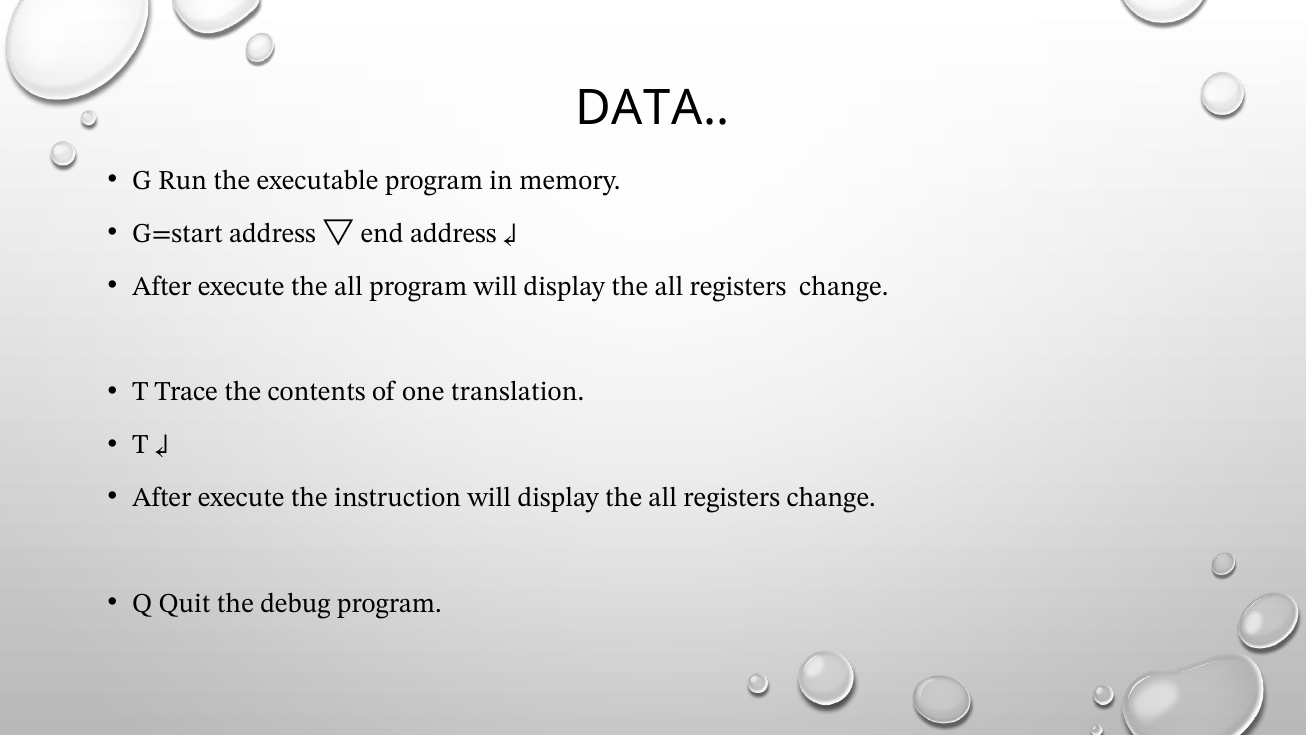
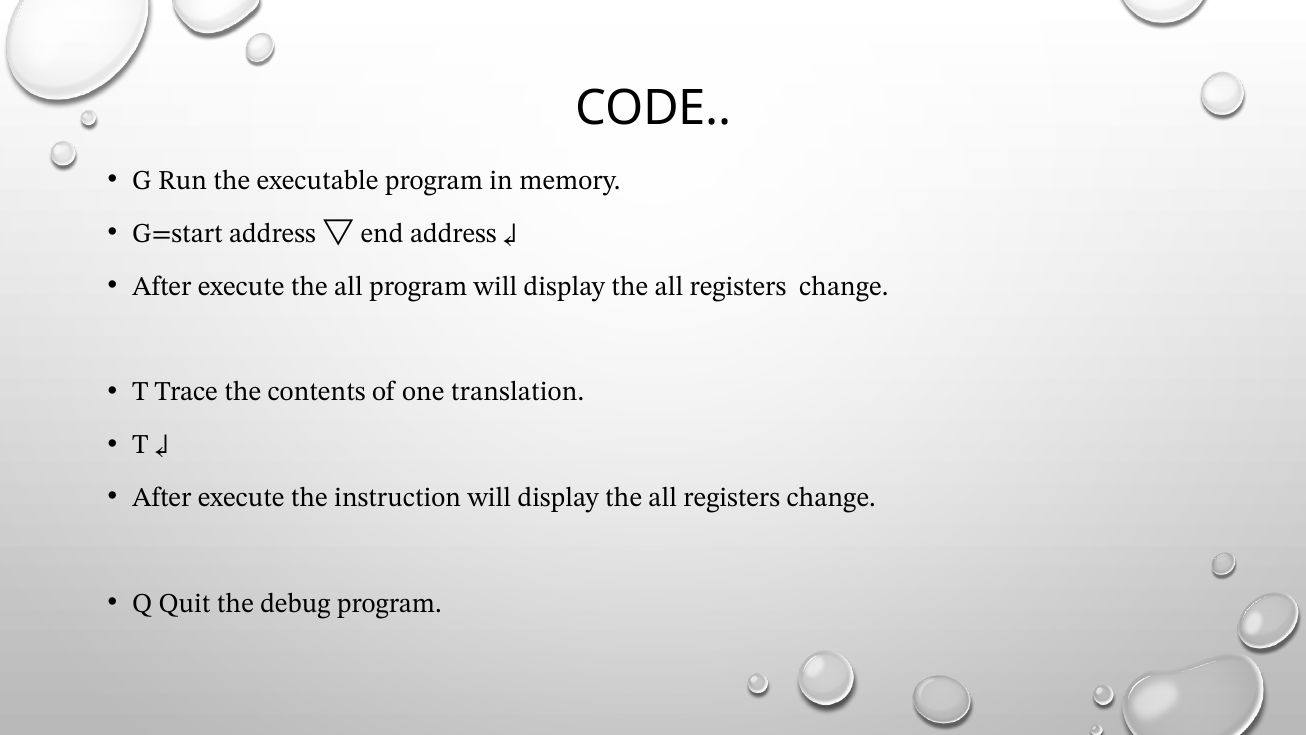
DATA: DATA -> CODE
